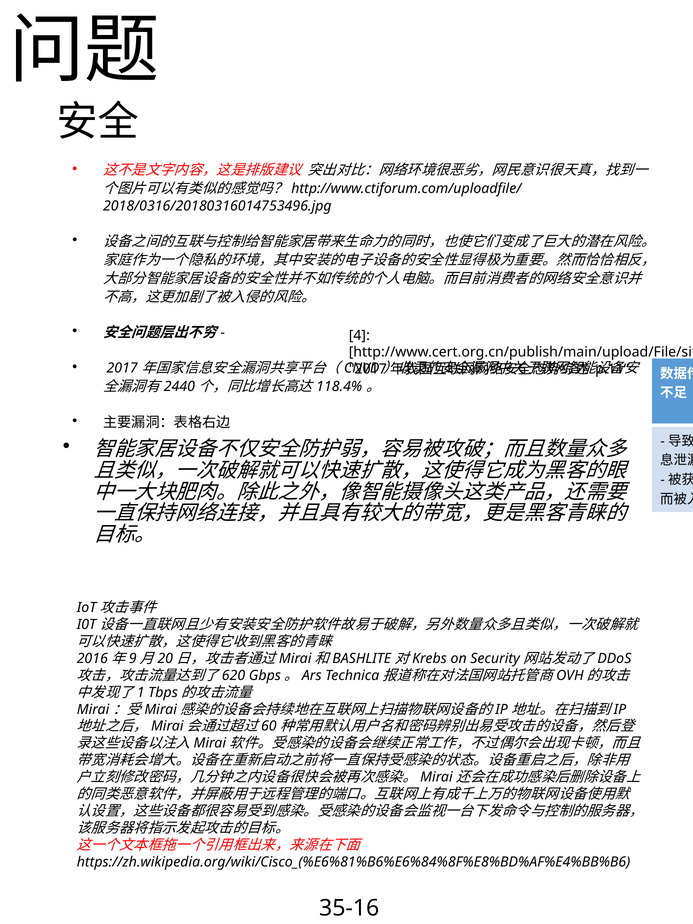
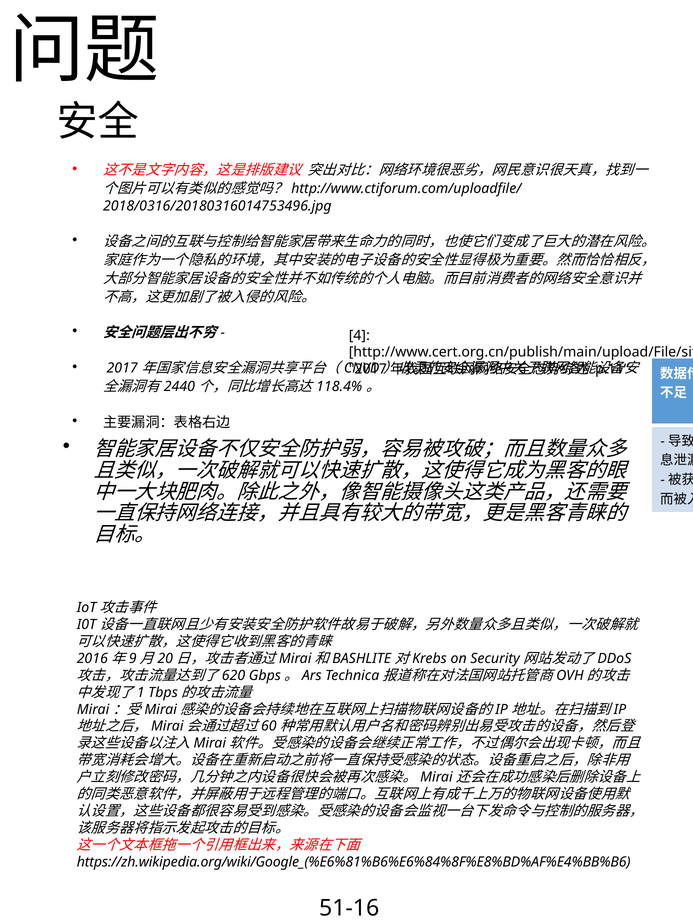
https://zh.wikipedia.org/wiki/Cisco_(%E6%81%B6%E6%84%8F%E8%BD%AF%E4%BB%B6: https://zh.wikipedia.org/wiki/Cisco_(%E6%81%B6%E6%84%8F%E8%BD%AF%E4%BB%B6 -> https://zh.wikipedia.org/wiki/Google_(%E6%81%B6%E6%84%8F%E8%BD%AF%E4%BB%B6
35-16: 35-16 -> 51-16
